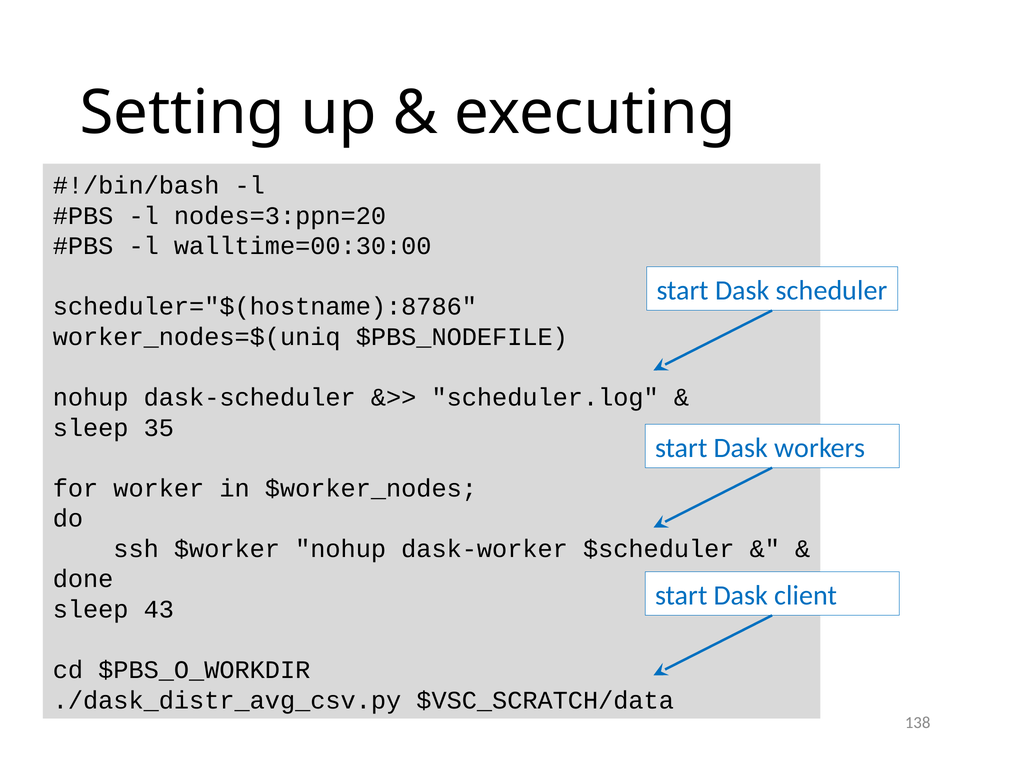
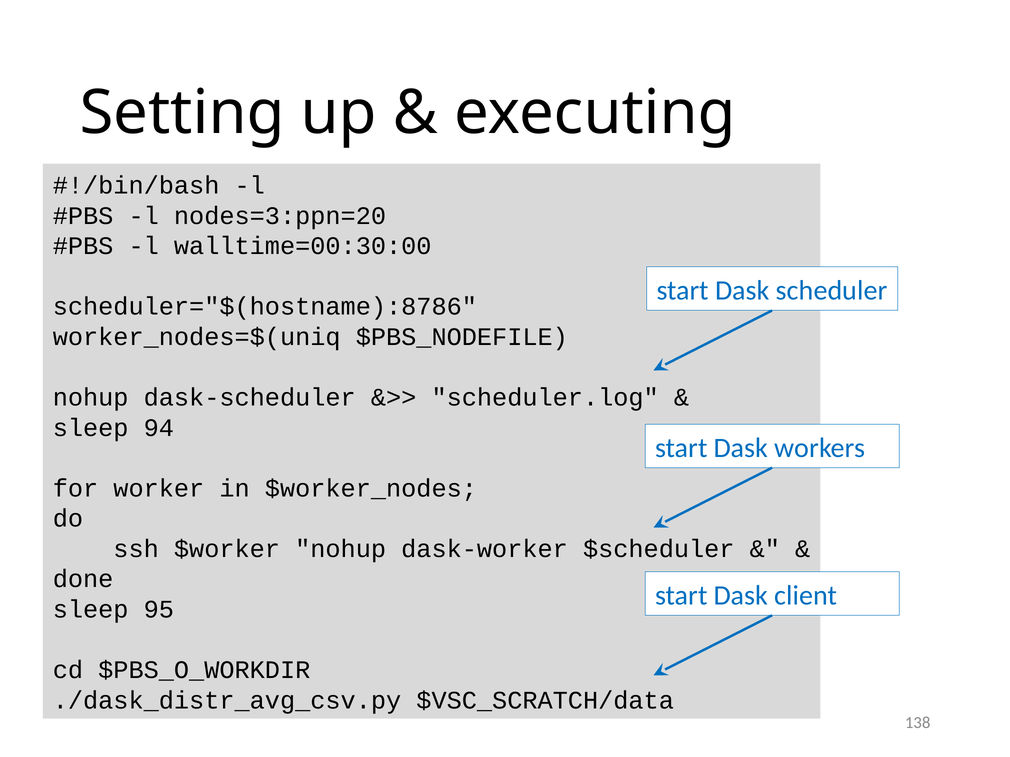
35: 35 -> 94
43: 43 -> 95
